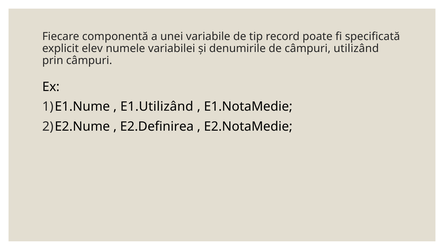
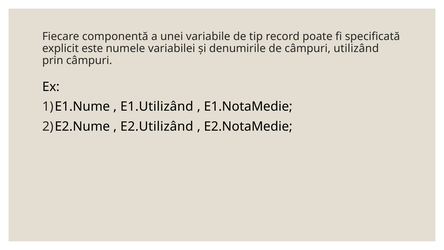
elev: elev -> este
E2.Definirea: E2.Definirea -> E2.Utilizând
